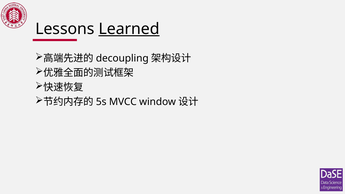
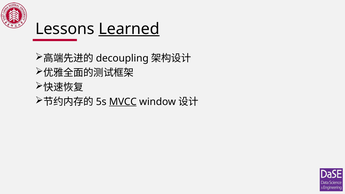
MVCC underline: none -> present
